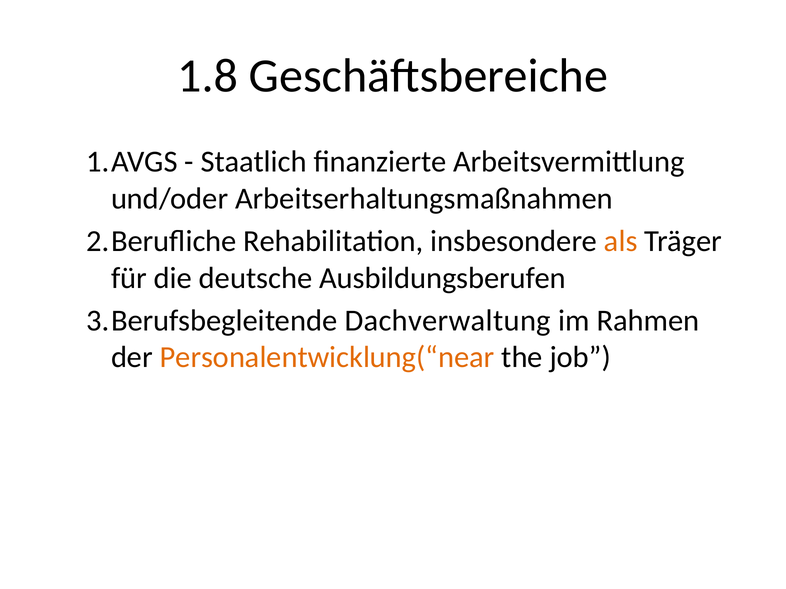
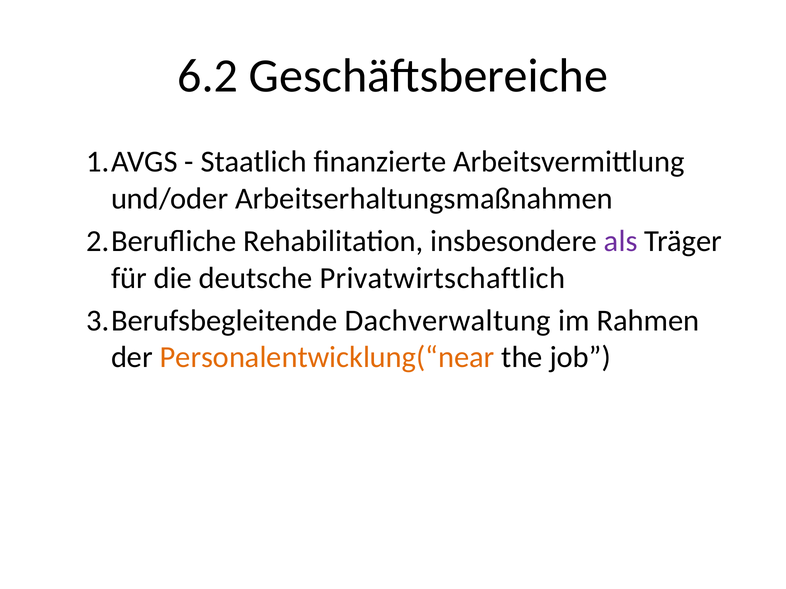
1.8: 1.8 -> 6.2
als colour: orange -> purple
Ausbildungsberufen: Ausbildungsberufen -> Privatwirtschaftlich
